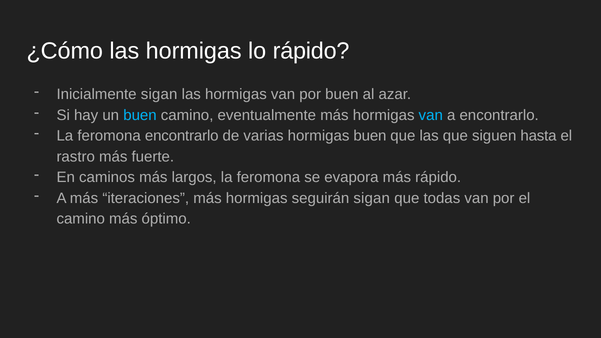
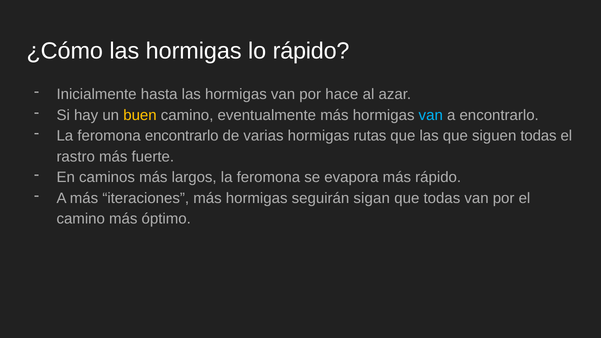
Inicialmente sigan: sigan -> hasta
por buen: buen -> hace
buen at (140, 115) colour: light blue -> yellow
hormigas buen: buen -> rutas
siguen hasta: hasta -> todas
